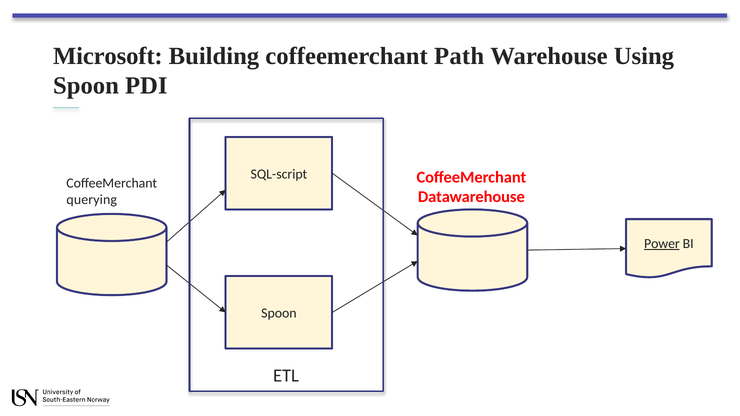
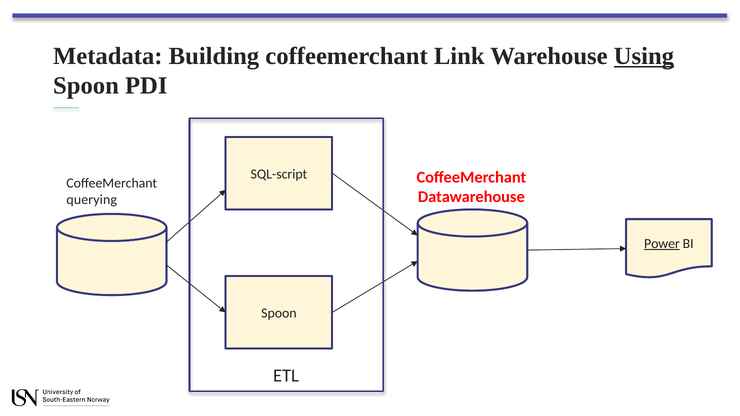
Microsoft: Microsoft -> Metadata
Path: Path -> Link
Using underline: none -> present
